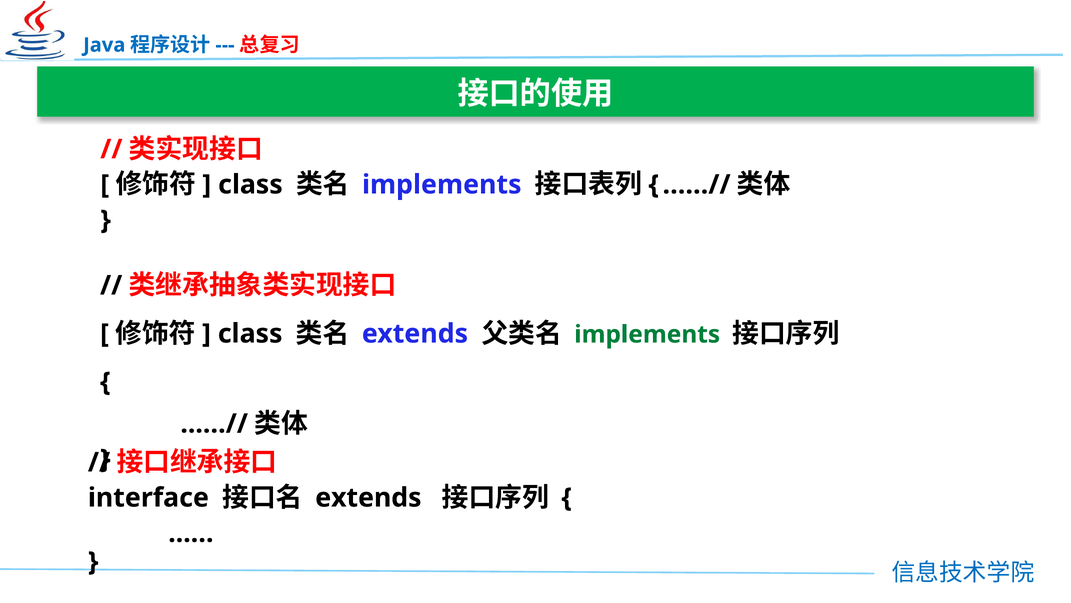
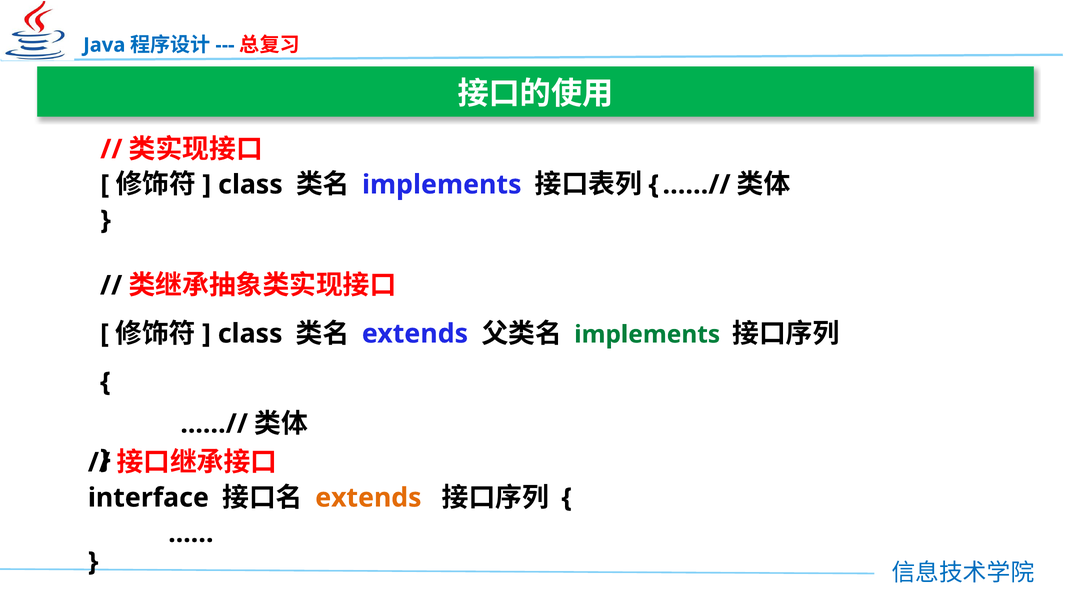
extends at (368, 497) colour: black -> orange
